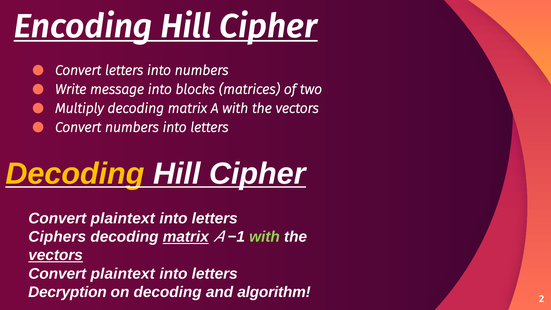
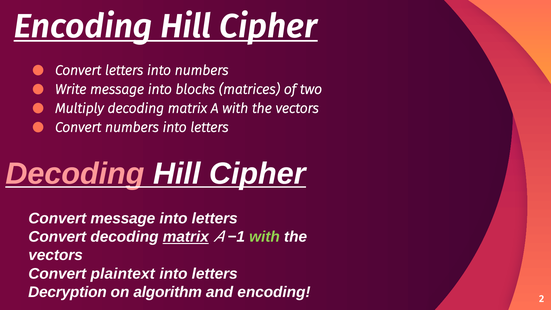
Decoding at (75, 174) colour: yellow -> pink
plaintext at (123, 218): plaintext -> message
Ciphers at (57, 237): Ciphers -> Convert
vectors at (56, 255) underline: present -> none
on decoding: decoding -> algorithm
and algorithm: algorithm -> encoding
